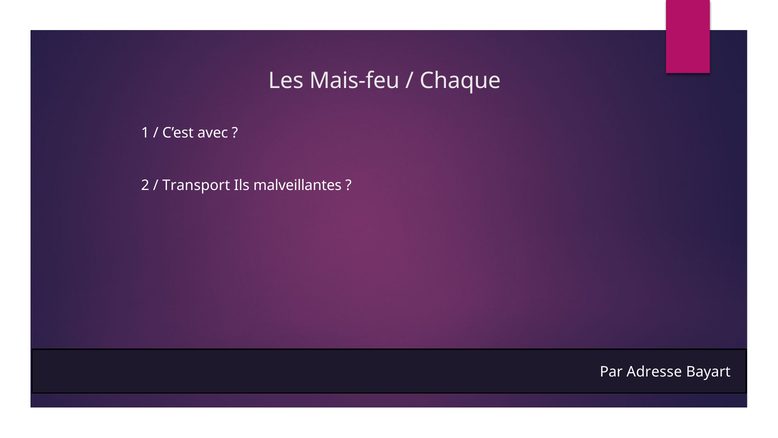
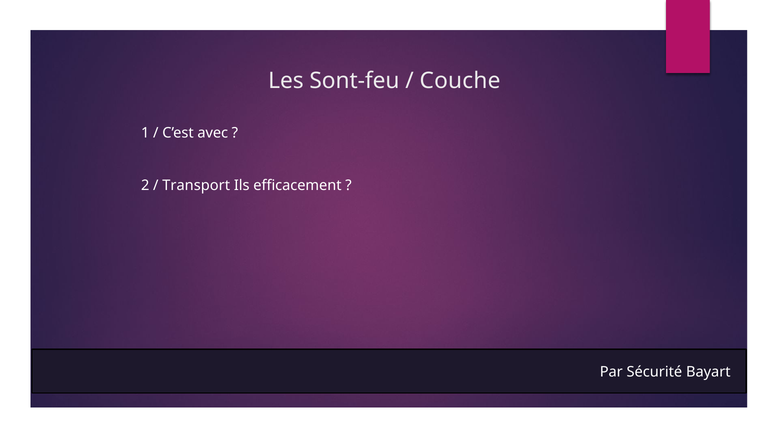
Mais-feu: Mais-feu -> Sont-feu
Chaque: Chaque -> Couche
malveillantes: malveillantes -> efficacement
Adresse: Adresse -> Sécurité
